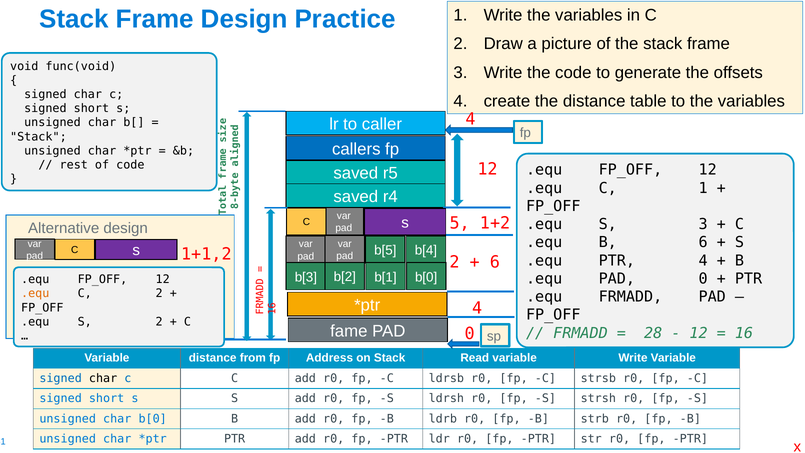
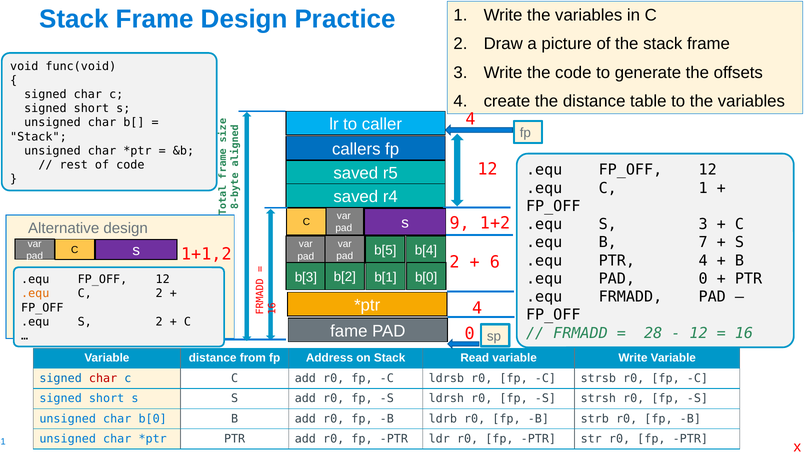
5: 5 -> 9
B 6: 6 -> 7
char at (103, 378) colour: black -> red
